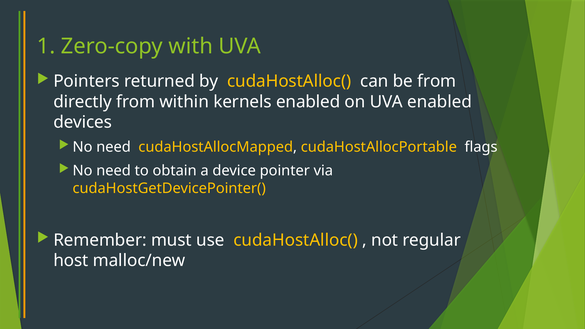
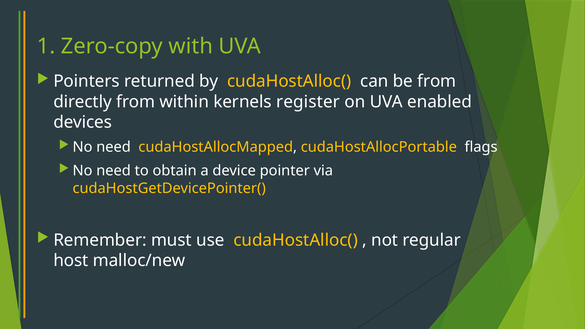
kernels enabled: enabled -> register
